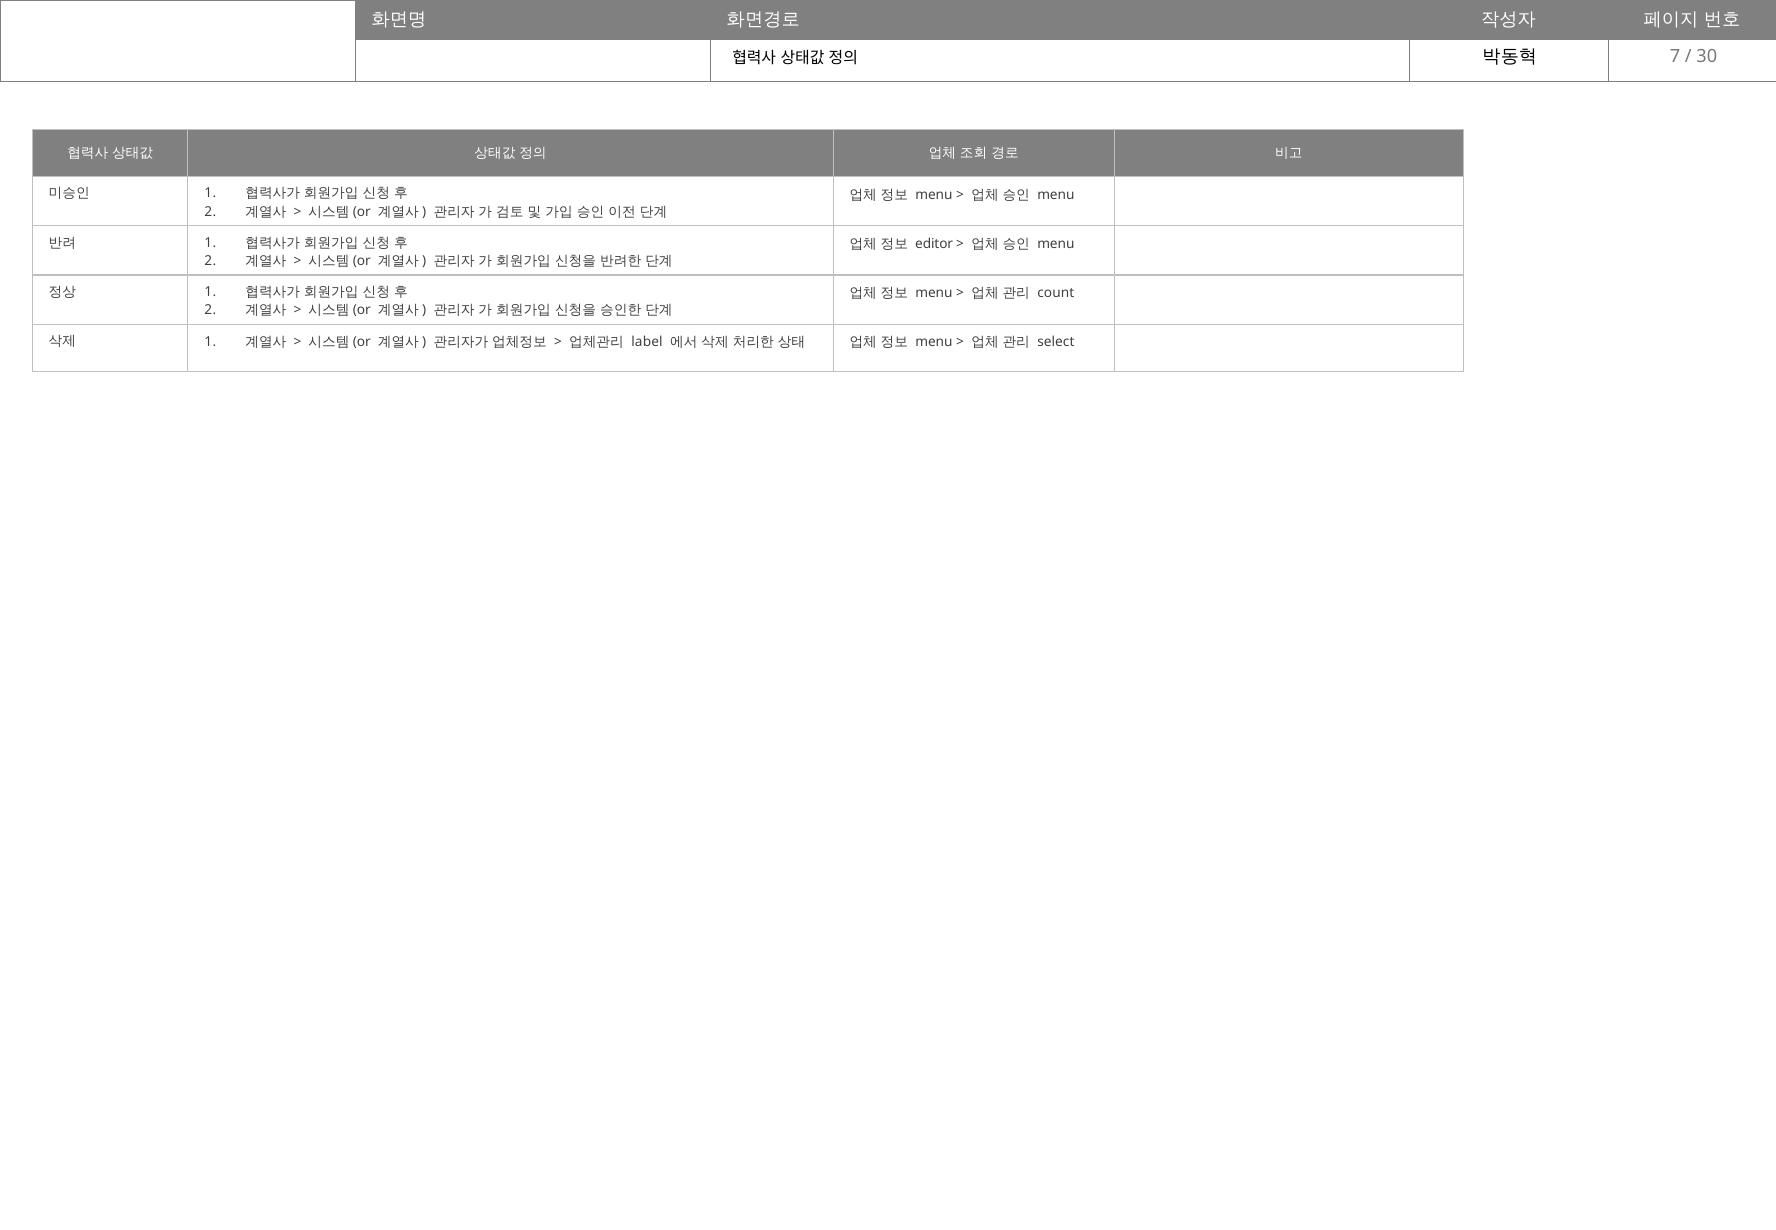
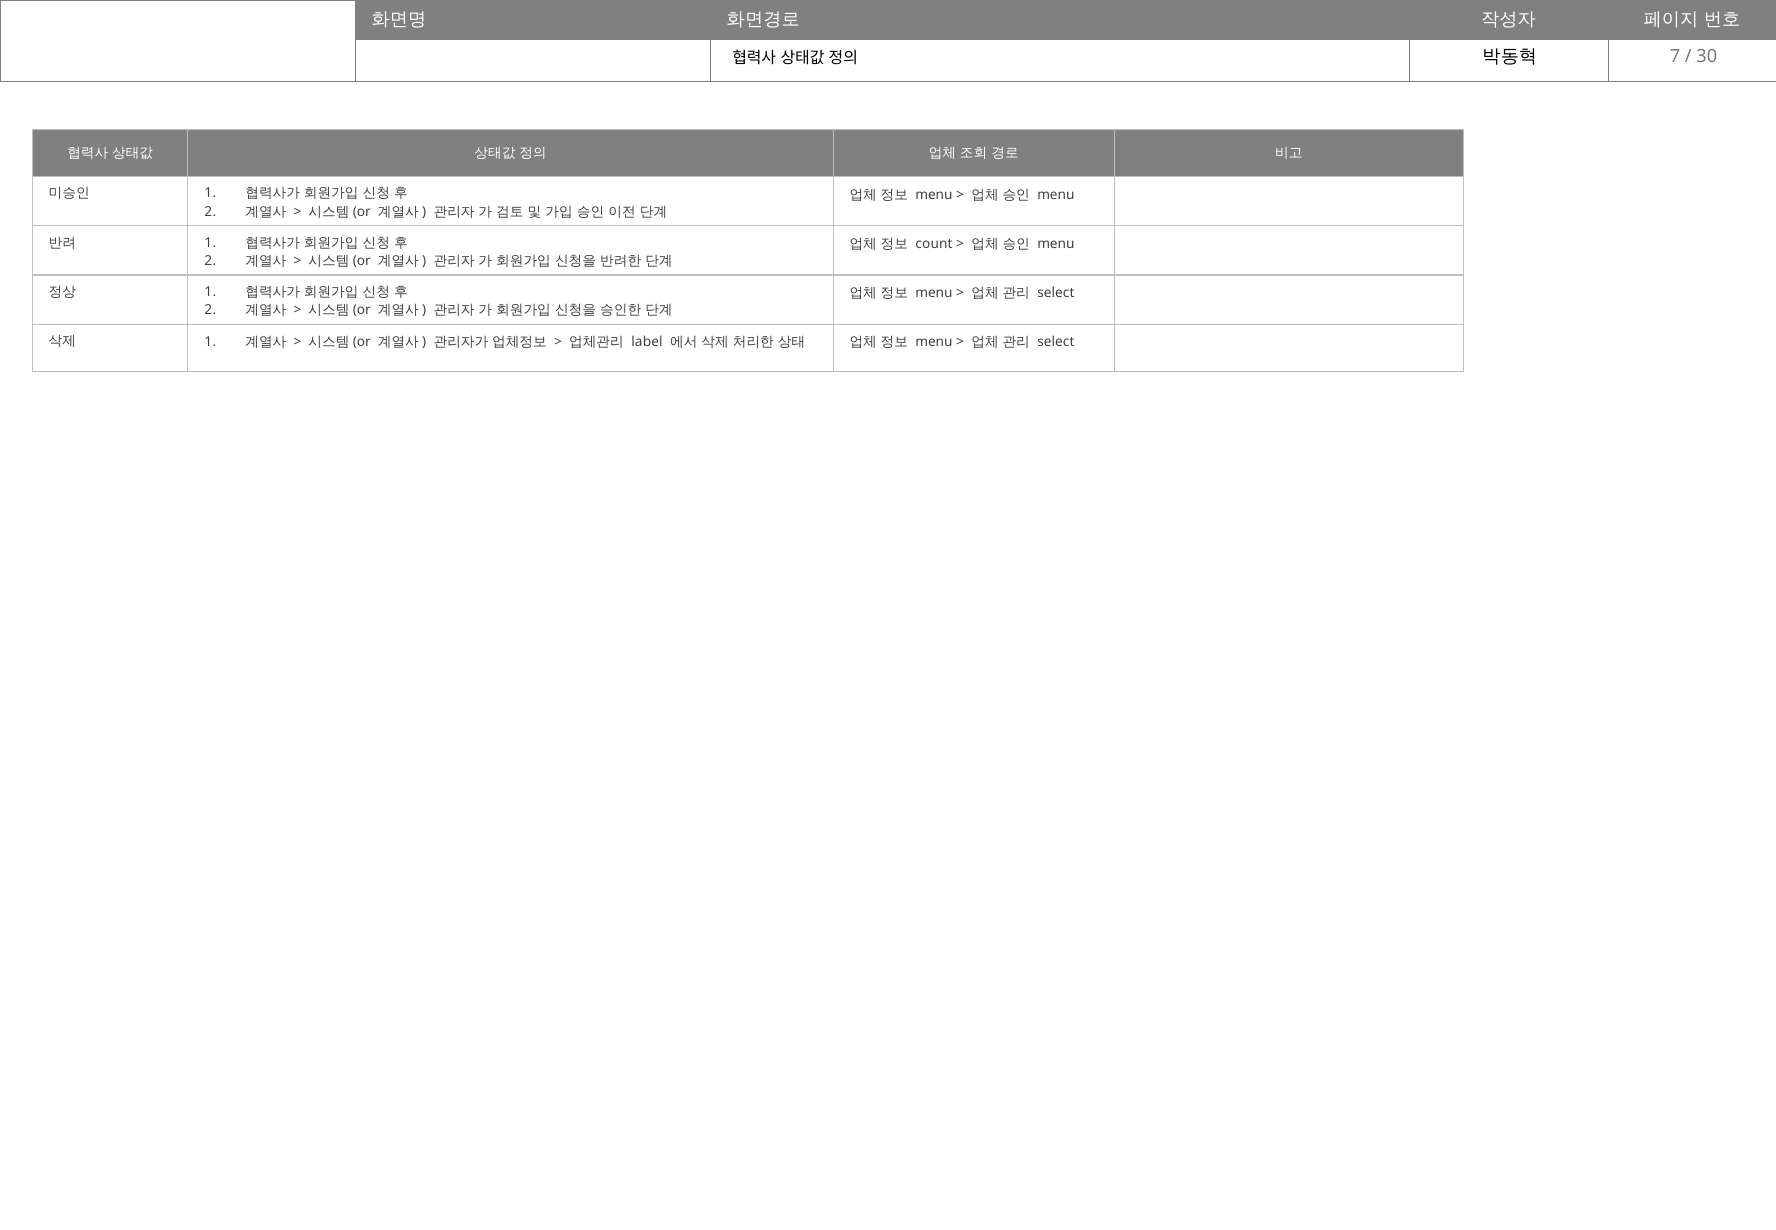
editor: editor -> count
count at (1056, 293): count -> select
